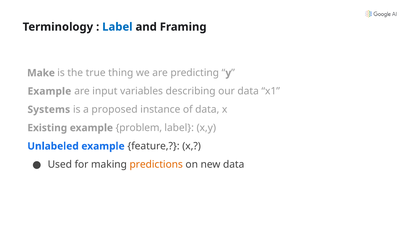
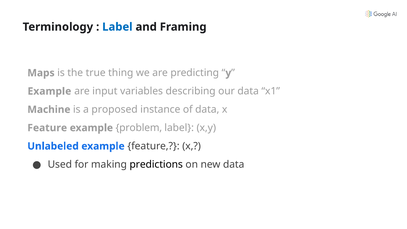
Make: Make -> Maps
Systems: Systems -> Machine
Existing at (47, 128): Existing -> Feature
predictions colour: orange -> black
